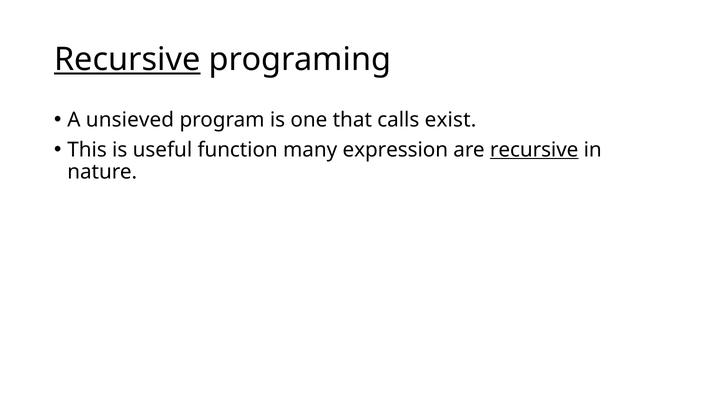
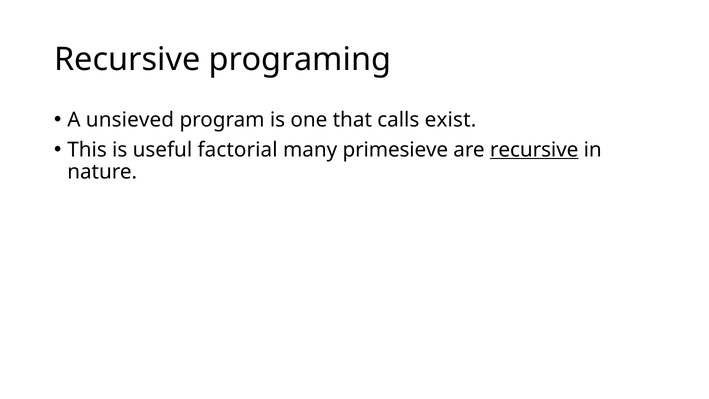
Recursive at (127, 60) underline: present -> none
function: function -> factorial
expression: expression -> primesieve
